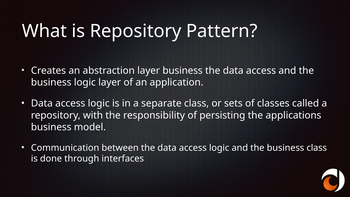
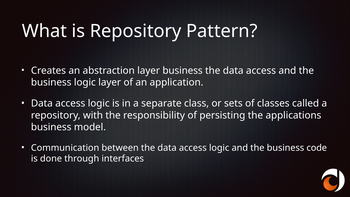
business class: class -> code
